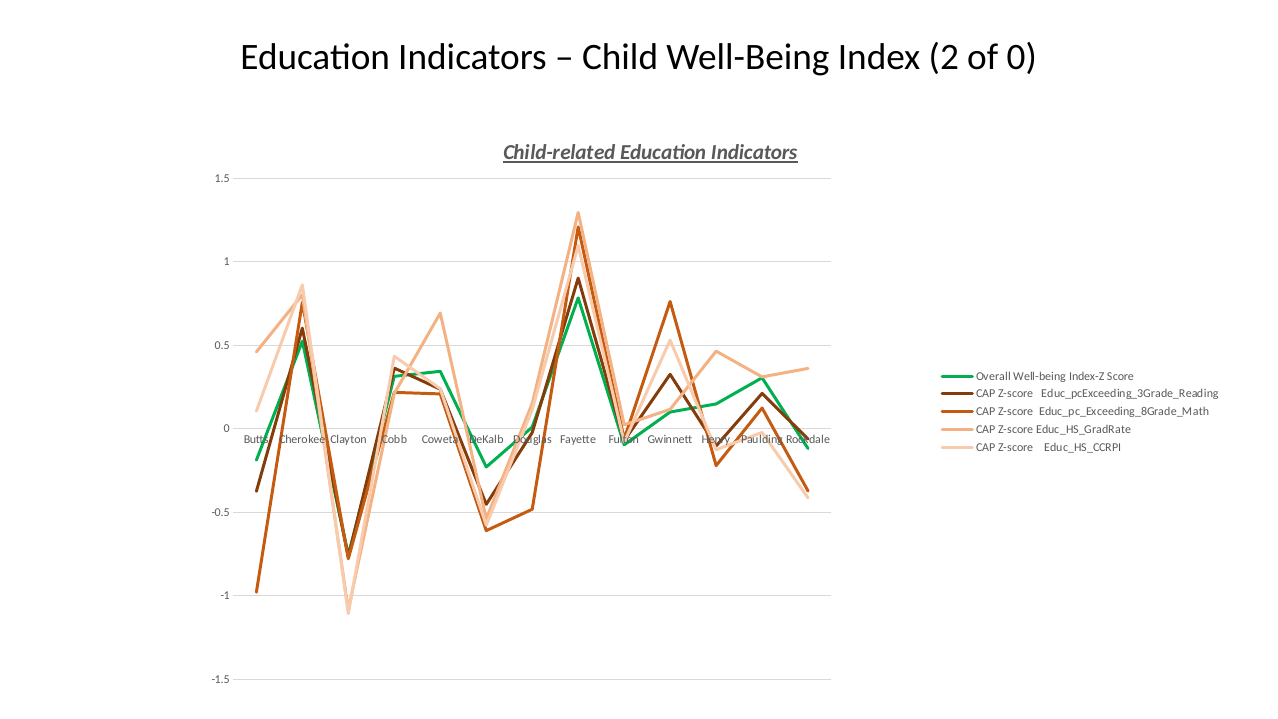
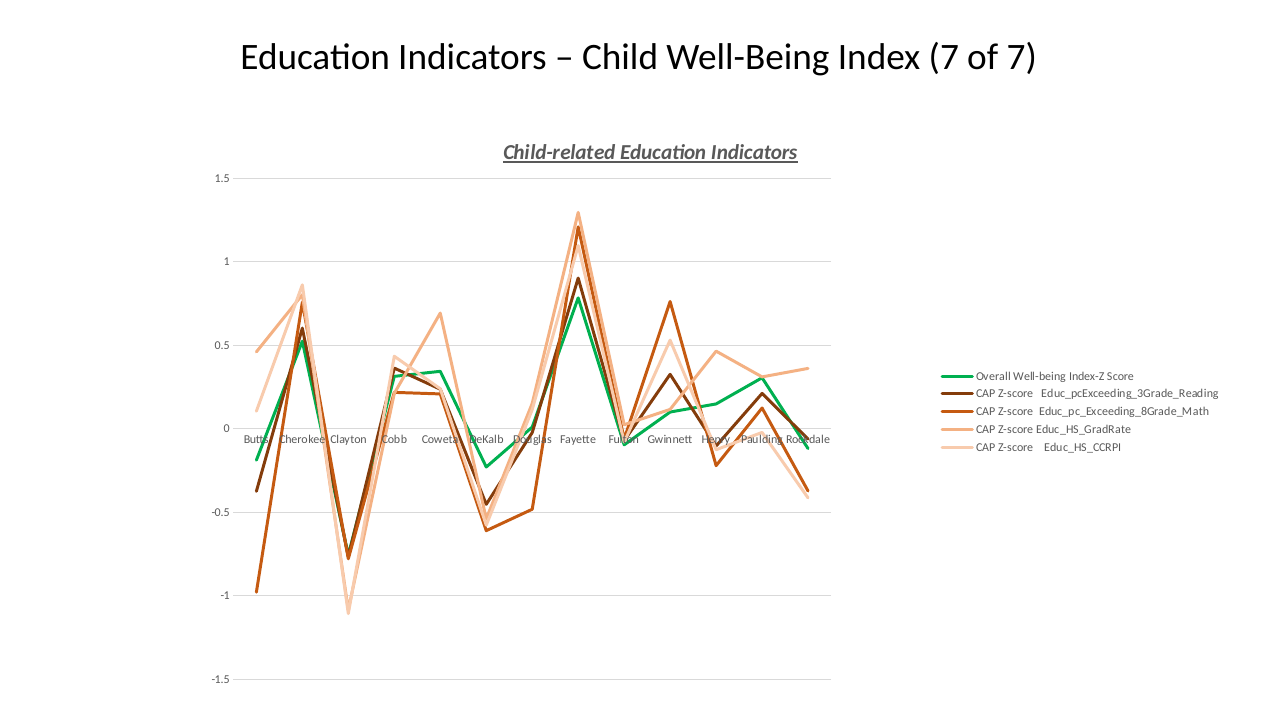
Index 2: 2 -> 7
of 0: 0 -> 7
